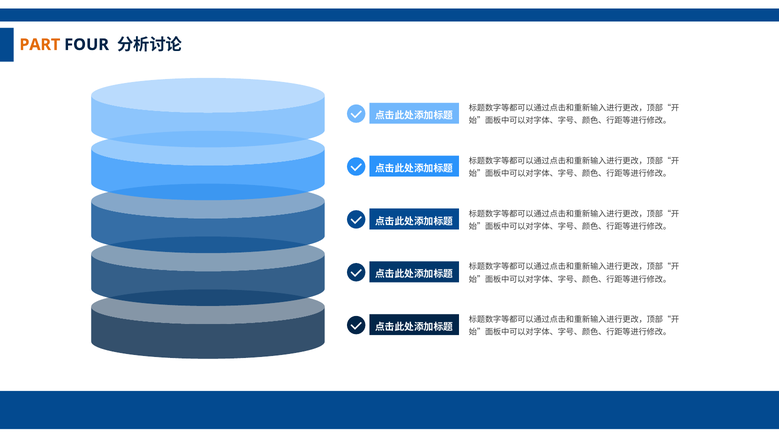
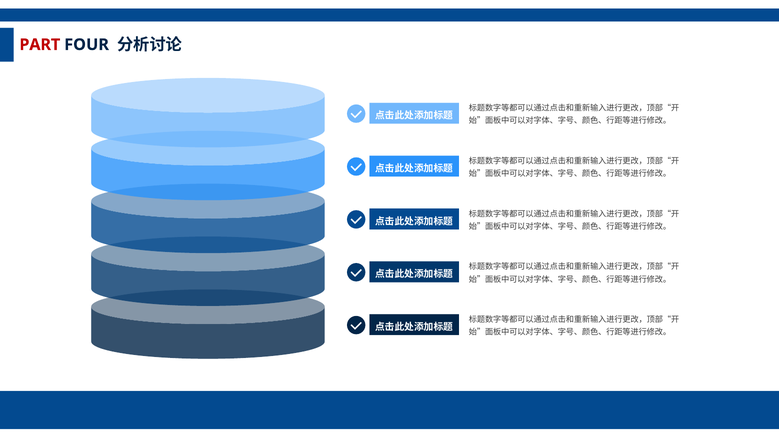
PART colour: orange -> red
